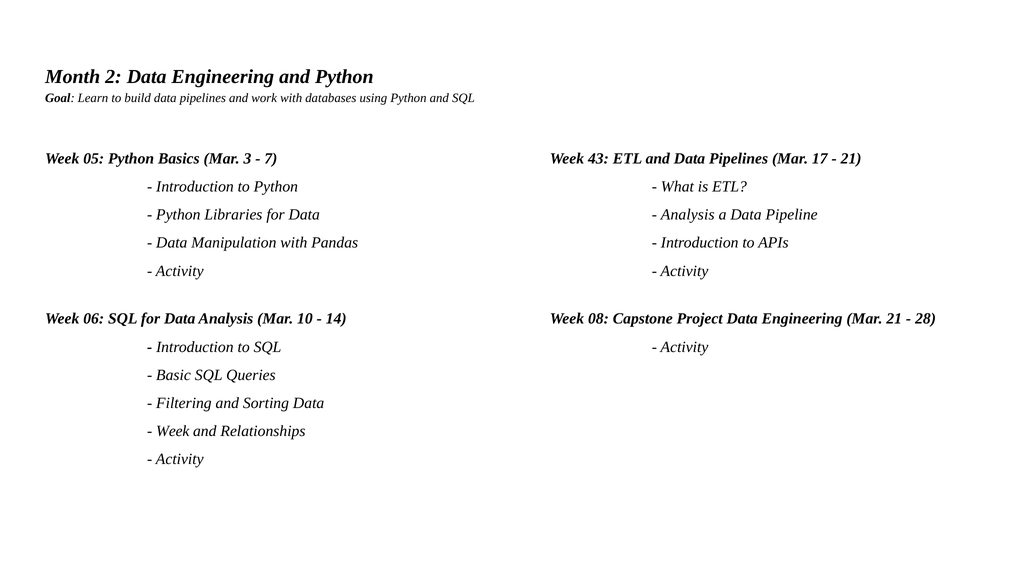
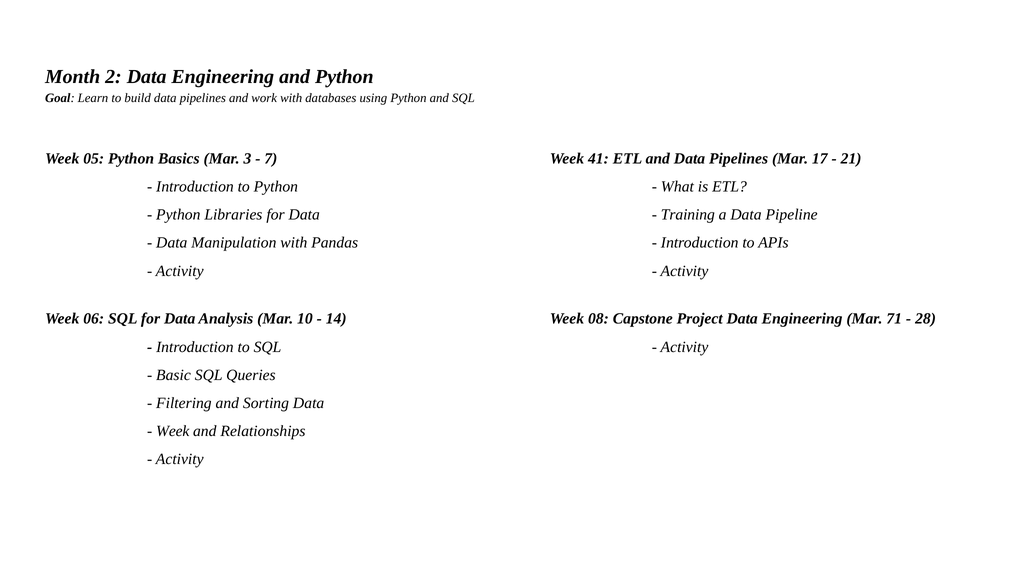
43: 43 -> 41
Analysis at (688, 215): Analysis -> Training
Mar 21: 21 -> 71
